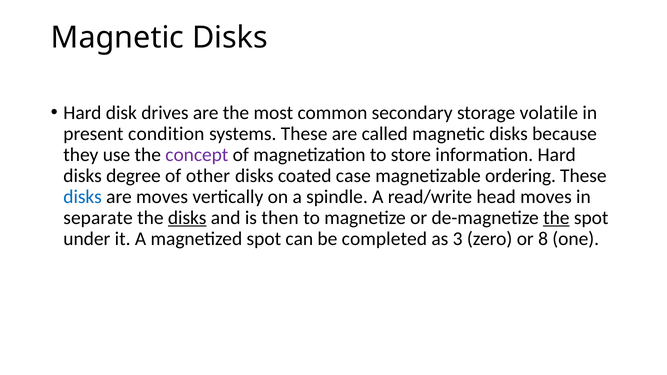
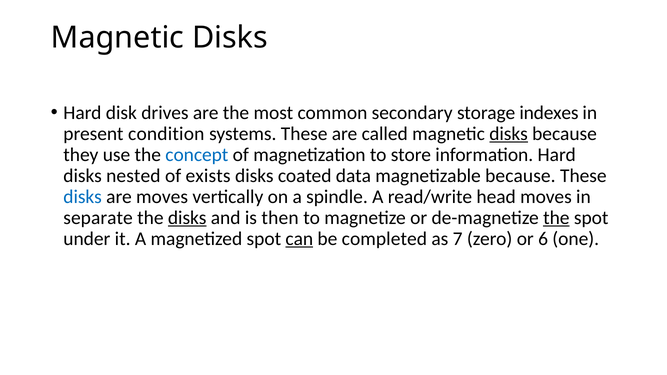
volatile: volatile -> indexes
disks at (509, 134) underline: none -> present
concept colour: purple -> blue
degree: degree -> nested
other: other -> exists
case: case -> data
magnetizable ordering: ordering -> because
can underline: none -> present
3: 3 -> 7
8: 8 -> 6
